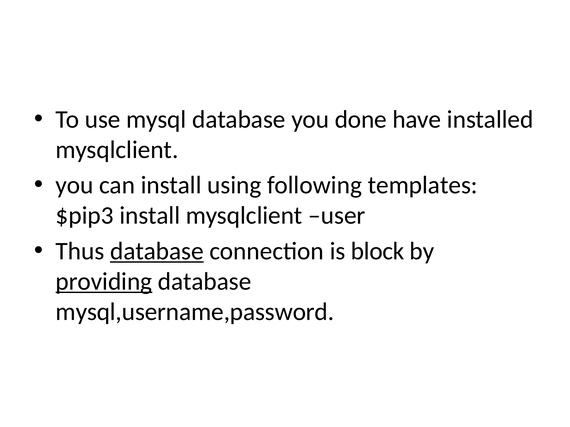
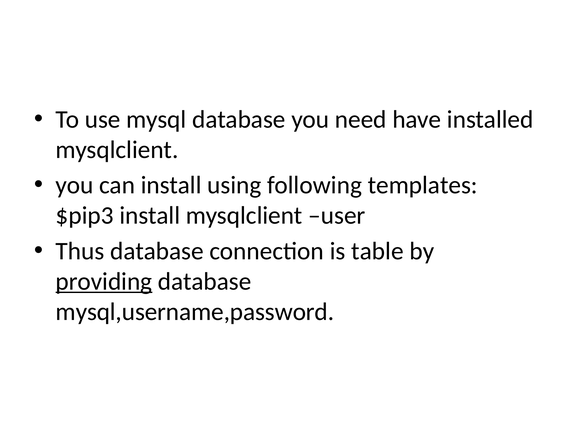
done: done -> need
database at (157, 251) underline: present -> none
block: block -> table
